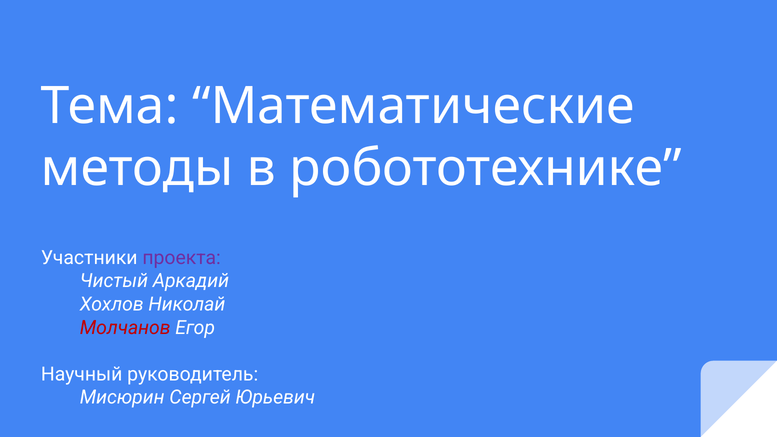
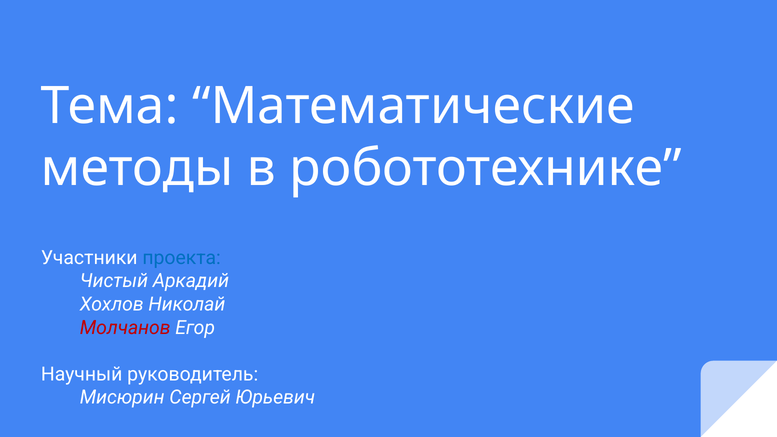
проекта colour: purple -> blue
